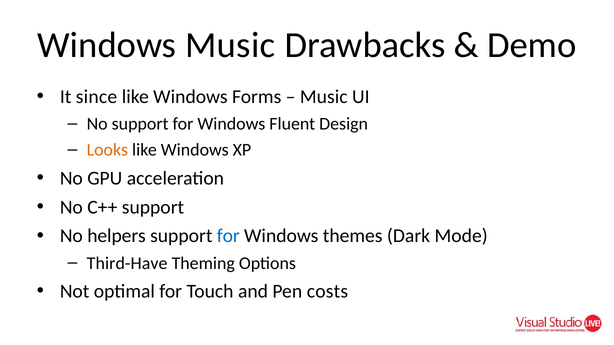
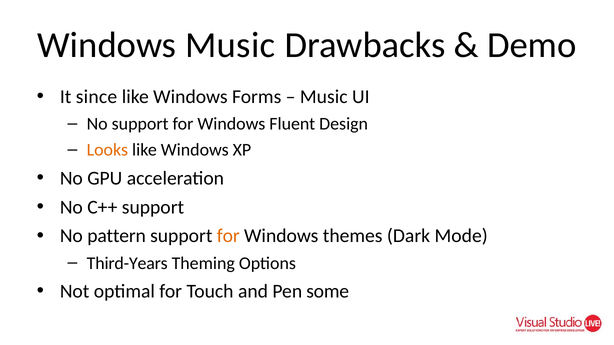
helpers: helpers -> pattern
for at (228, 236) colour: blue -> orange
Third-Have: Third-Have -> Third-Years
costs: costs -> some
